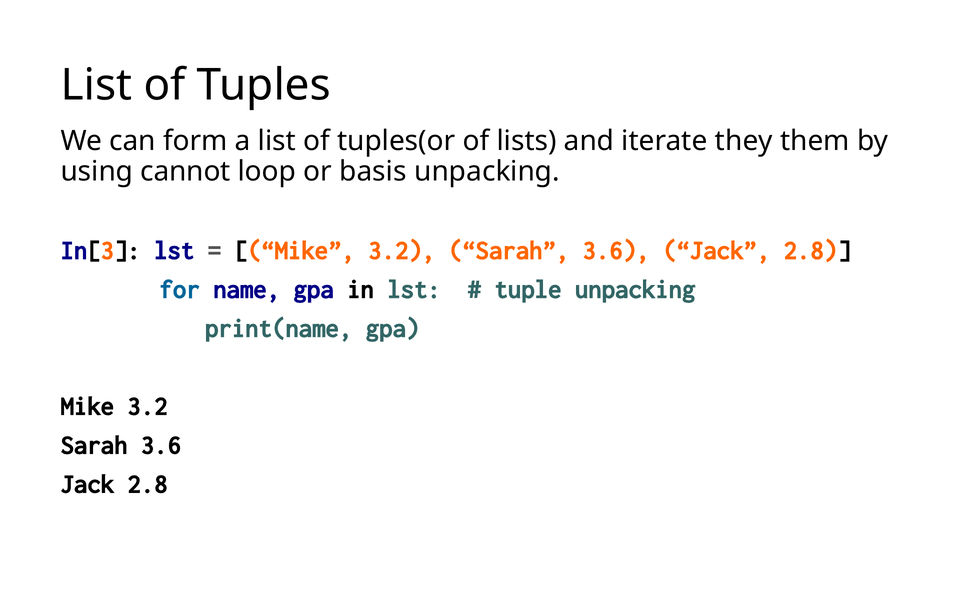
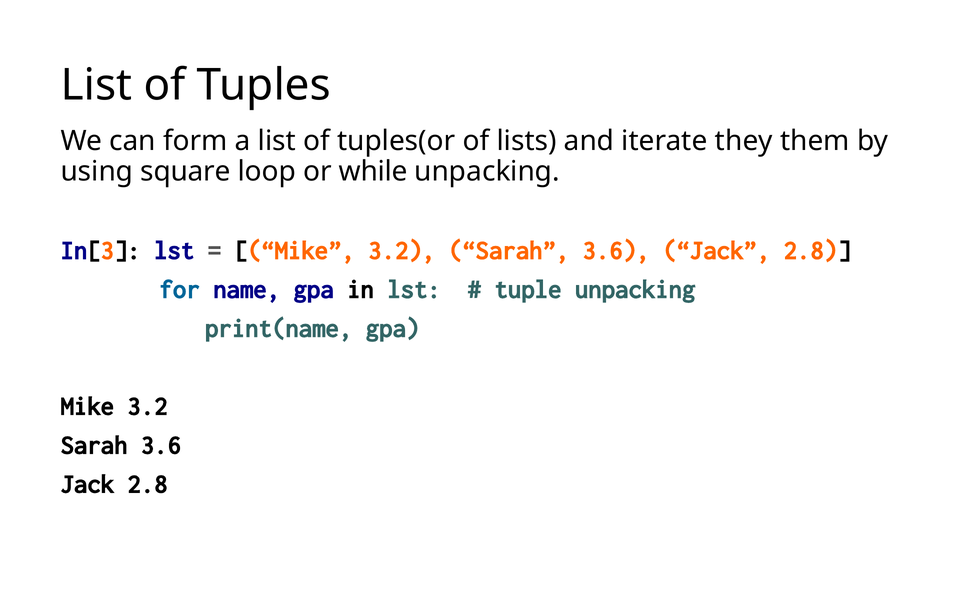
cannot: cannot -> square
basis: basis -> while
